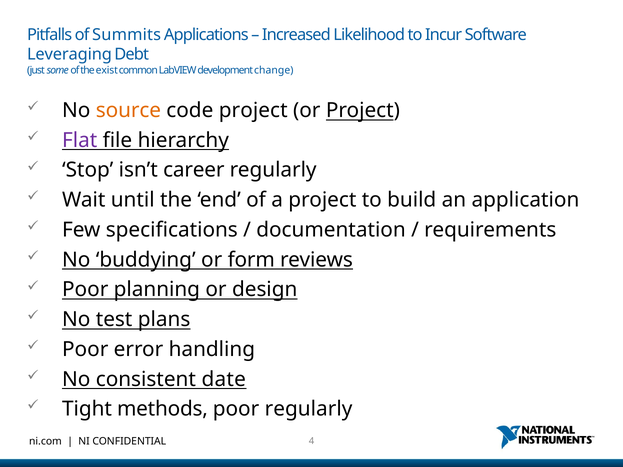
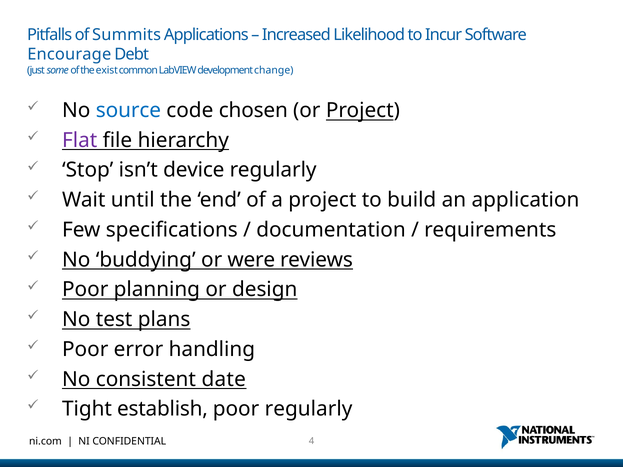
Leveraging: Leveraging -> Encourage
source colour: orange -> blue
code project: project -> chosen
career: career -> device
form: form -> were
methods: methods -> establish
